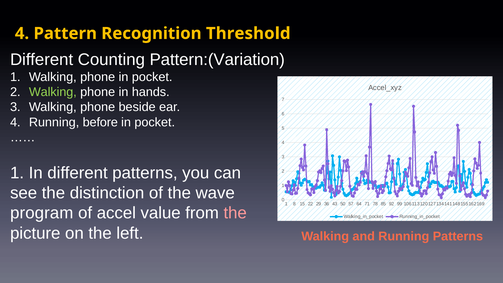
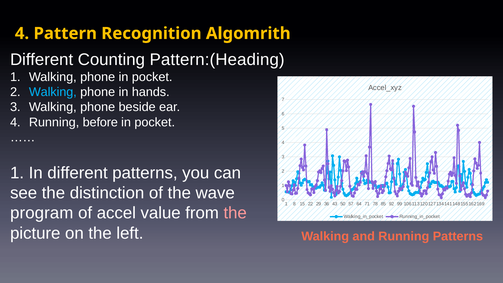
Threshold: Threshold -> Algomrith
Pattern:(Variation: Pattern:(Variation -> Pattern:(Heading
Walking at (53, 92) colour: light green -> light blue
